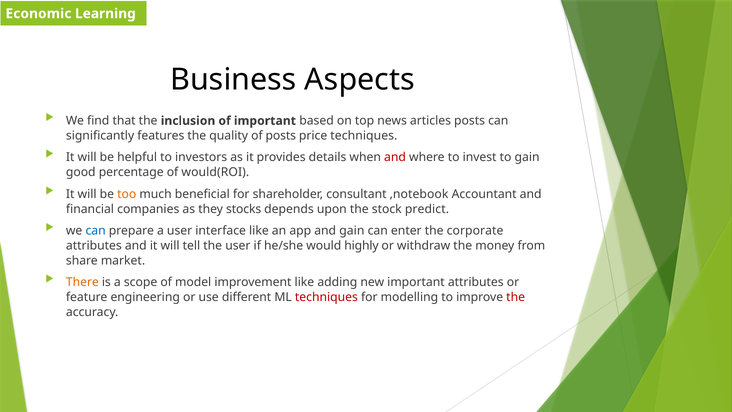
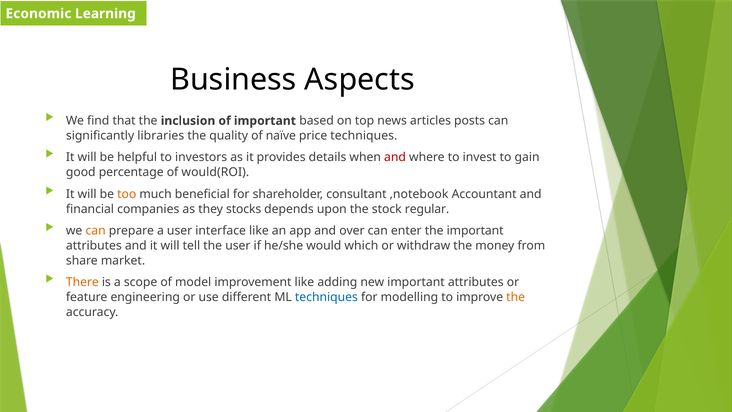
features: features -> libraries
of posts: posts -> naïve
predict: predict -> regular
can at (96, 231) colour: blue -> orange
and gain: gain -> over
the corporate: corporate -> important
highly: highly -> which
techniques at (326, 297) colour: red -> blue
the at (516, 297) colour: red -> orange
